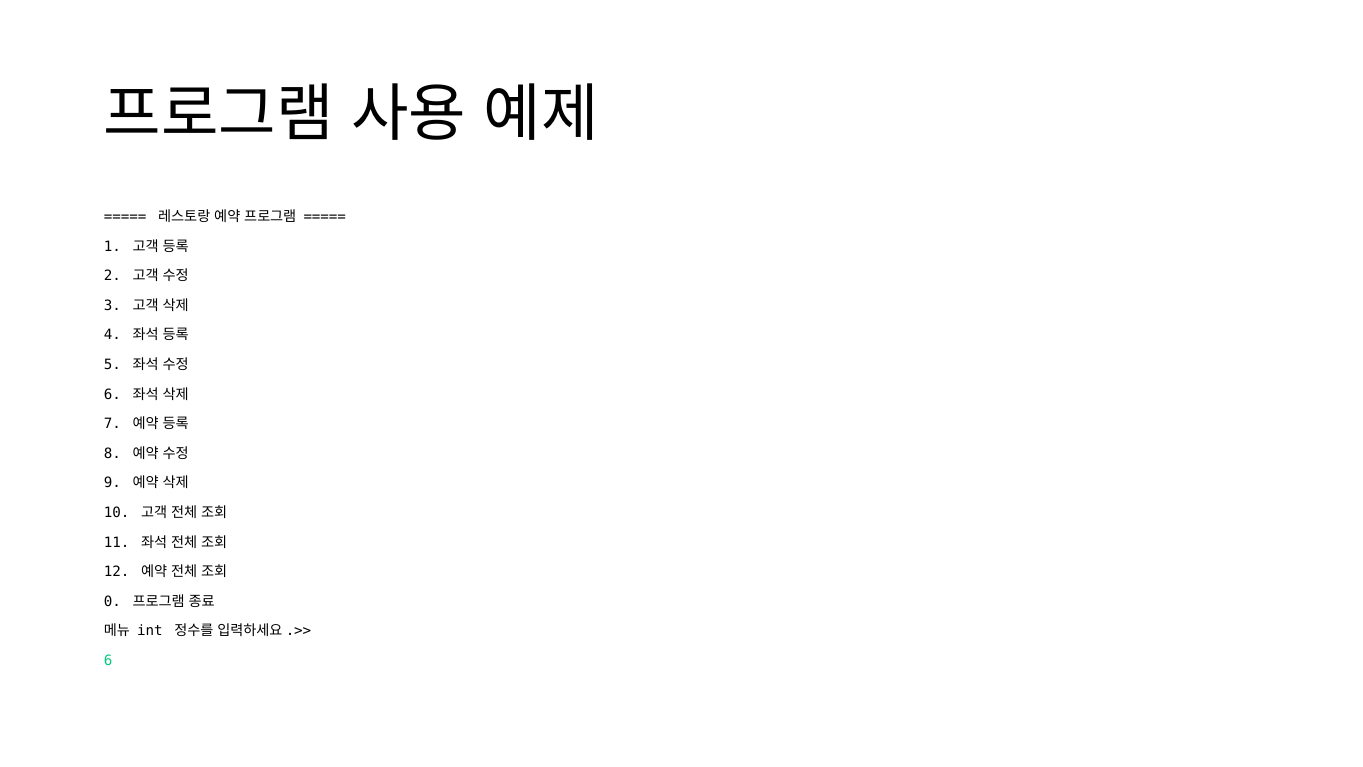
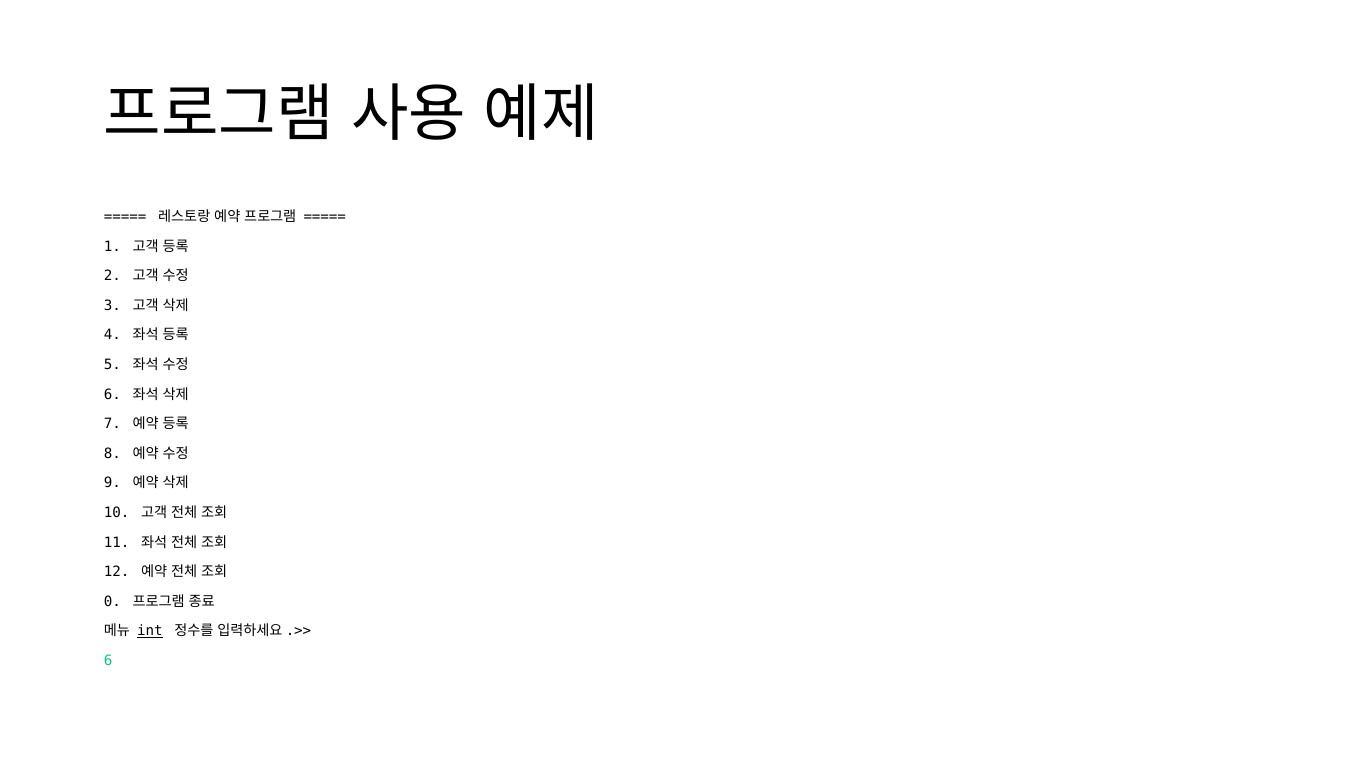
int underline: none -> present
